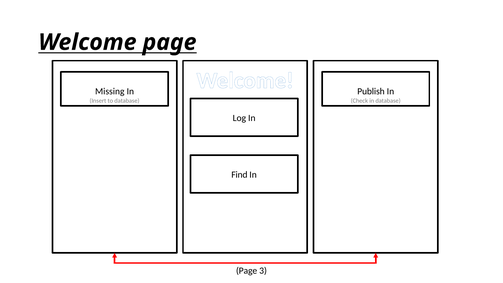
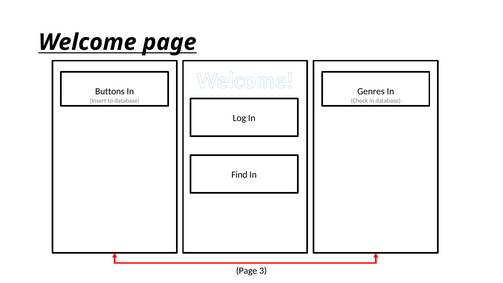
Missing: Missing -> Buttons
Publish: Publish -> Genres
